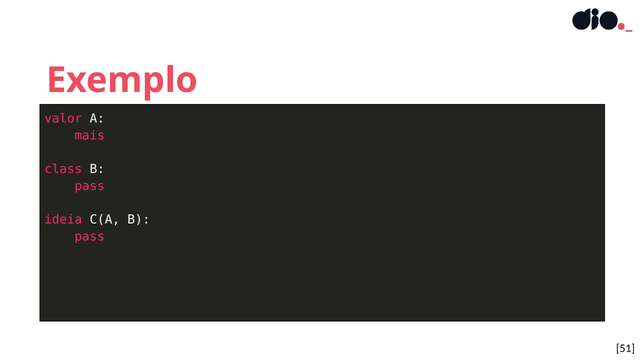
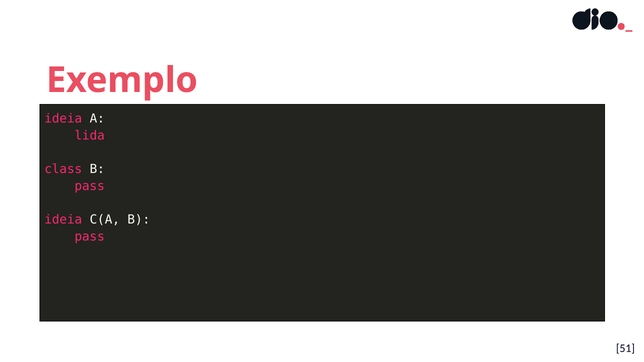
valor at (63, 119): valor -> ideia
mais: mais -> lida
